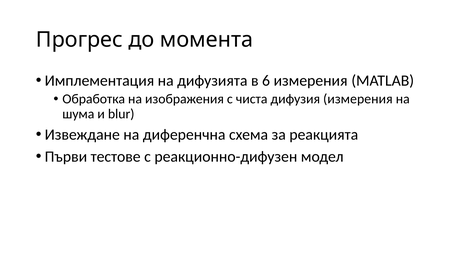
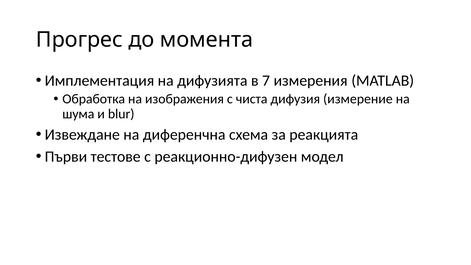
6: 6 -> 7
дифузия измерения: измерения -> измерение
